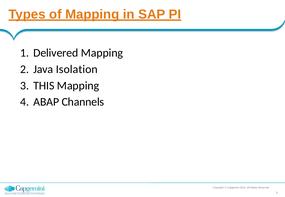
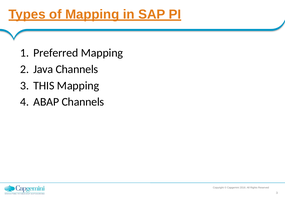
Delivered: Delivered -> Preferred
Java Isolation: Isolation -> Channels
